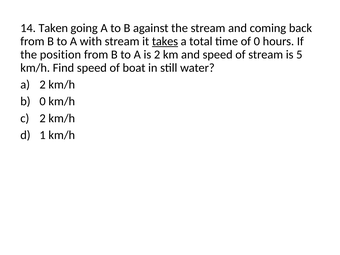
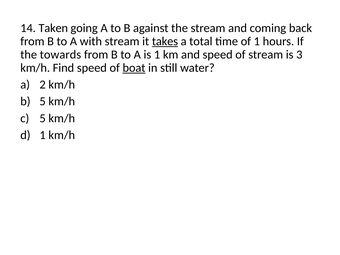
of 0: 0 -> 1
position: position -> towards
is 2: 2 -> 1
5: 5 -> 3
boat underline: none -> present
b 0: 0 -> 5
2 at (43, 118): 2 -> 5
